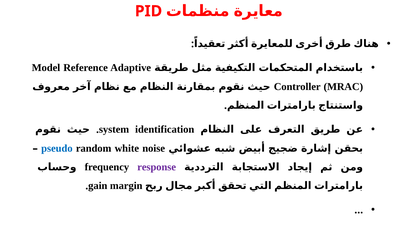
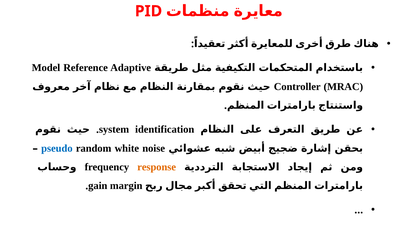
response colour: purple -> orange
